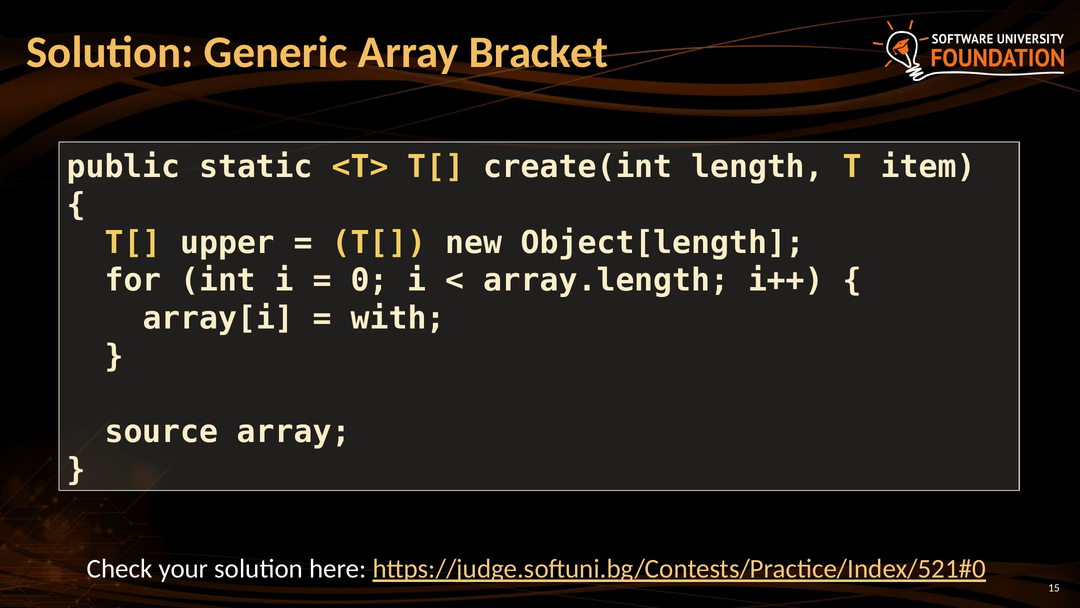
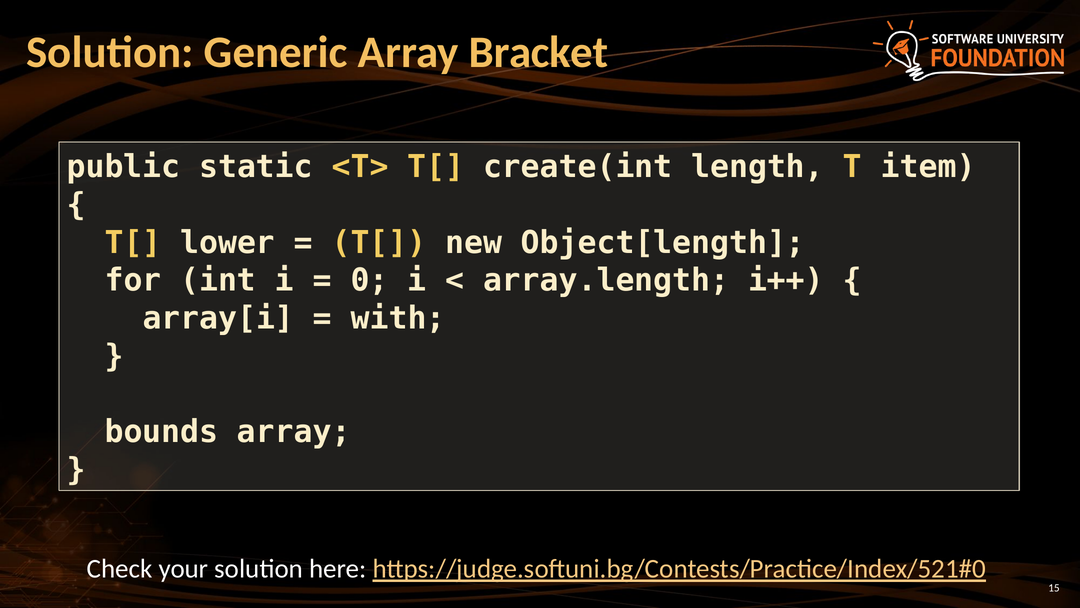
upper: upper -> lower
source: source -> bounds
